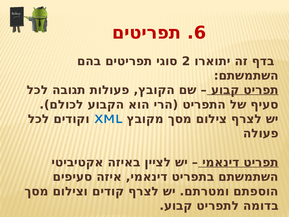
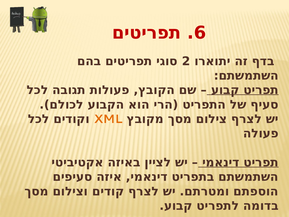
XML colour: blue -> orange
